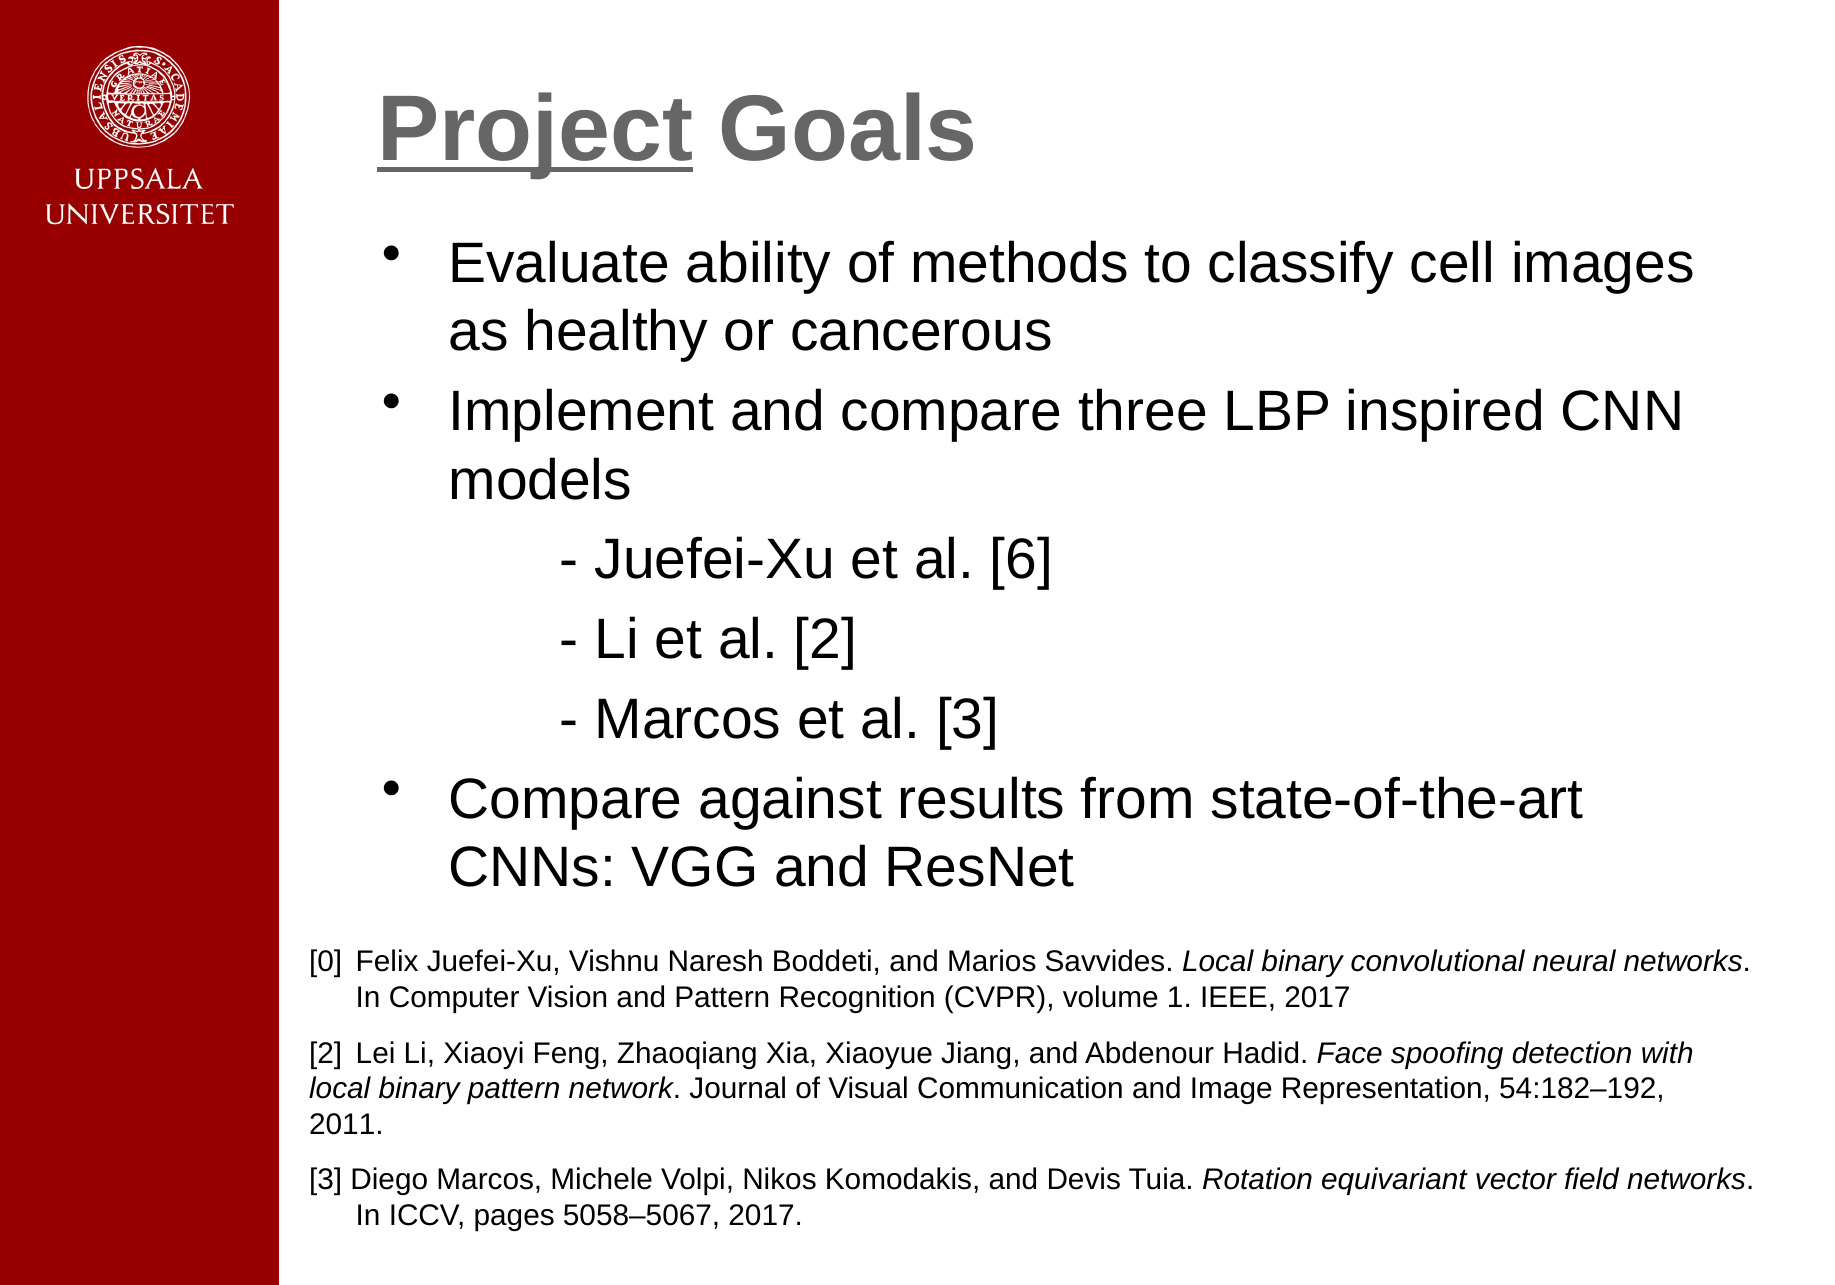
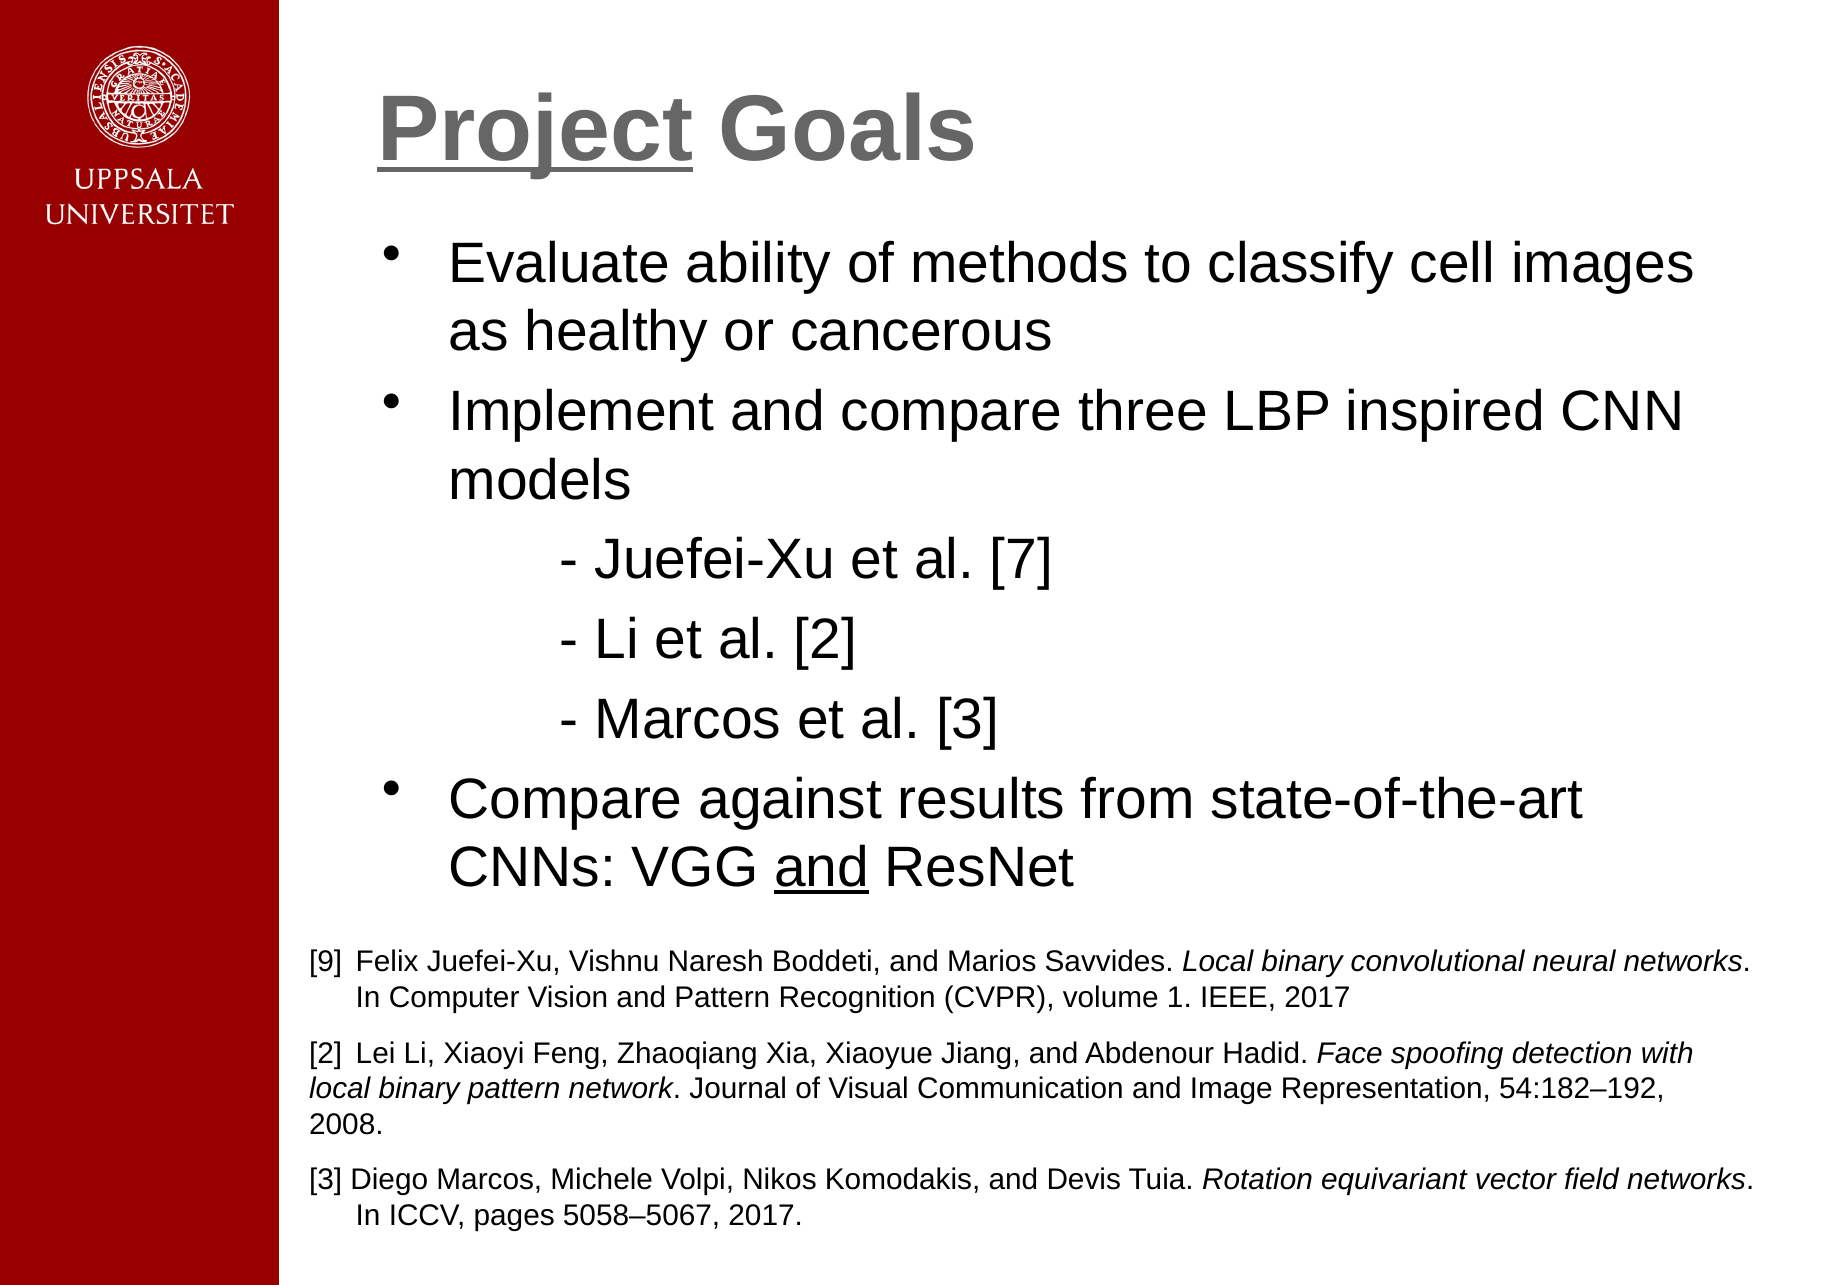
6: 6 -> 7
and at (822, 867) underline: none -> present
0: 0 -> 9
2011: 2011 -> 2008
